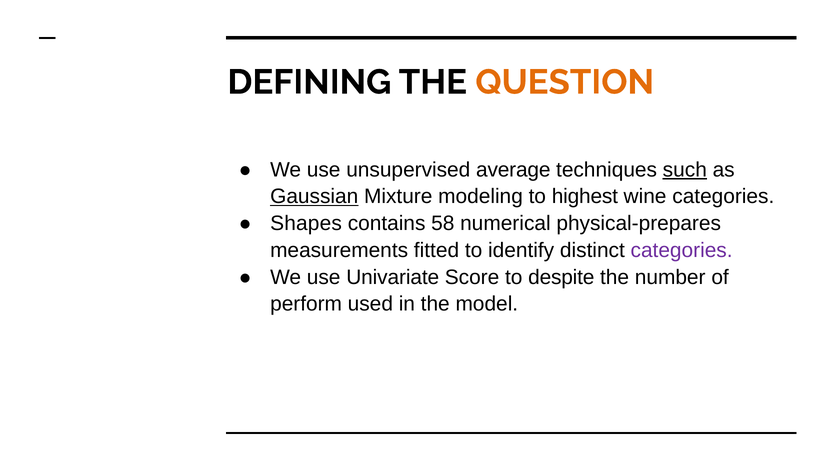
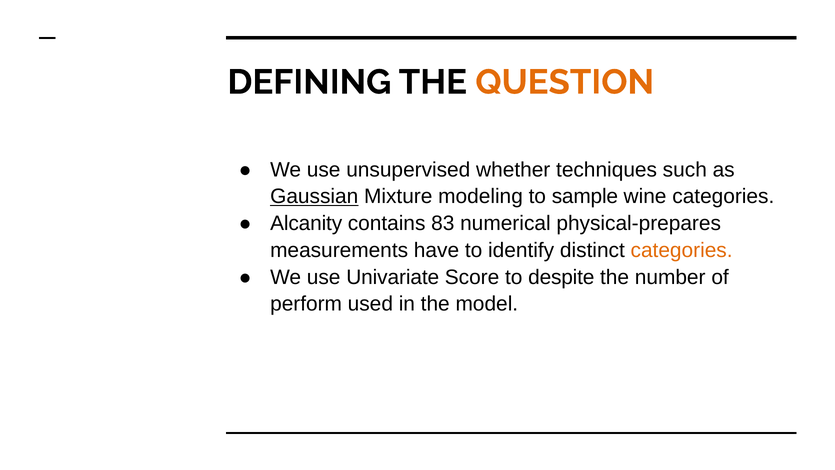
average: average -> whether
such underline: present -> none
highest: highest -> sample
Shapes: Shapes -> Alcanity
58: 58 -> 83
fitted: fitted -> have
categories at (682, 250) colour: purple -> orange
